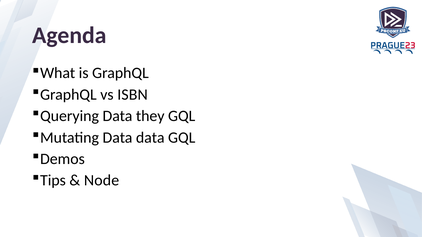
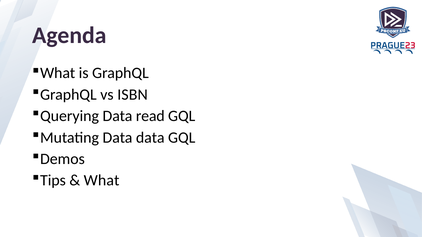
they: they -> read
Node at (102, 181): Node -> What
